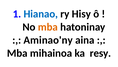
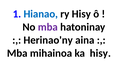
mba at (48, 27) colour: orange -> purple
Aminao'ny: Aminao'ny -> Herinao'ny
ka resy: resy -> hisy
